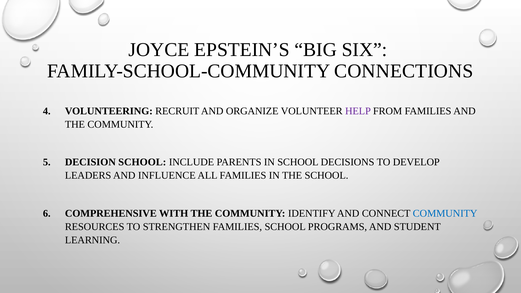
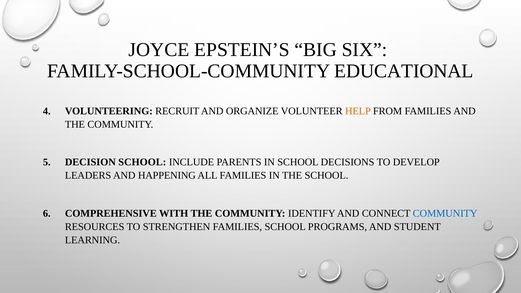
CONNECTIONS: CONNECTIONS -> EDUCATIONAL
HELP colour: purple -> orange
INFLUENCE: INFLUENCE -> HAPPENING
